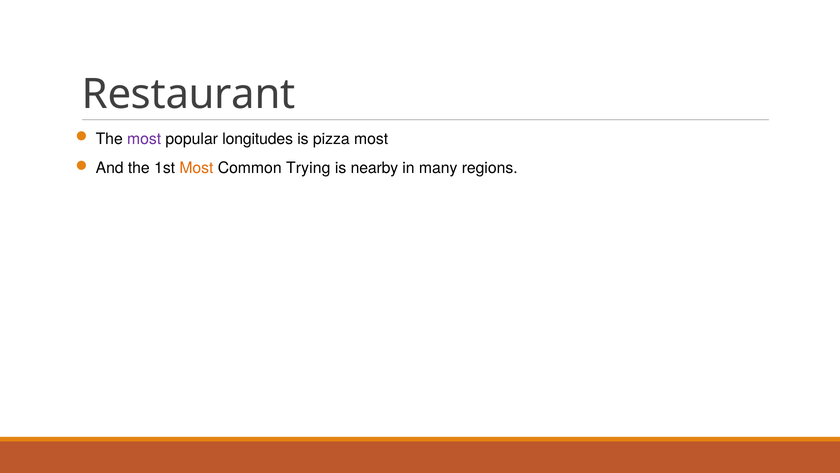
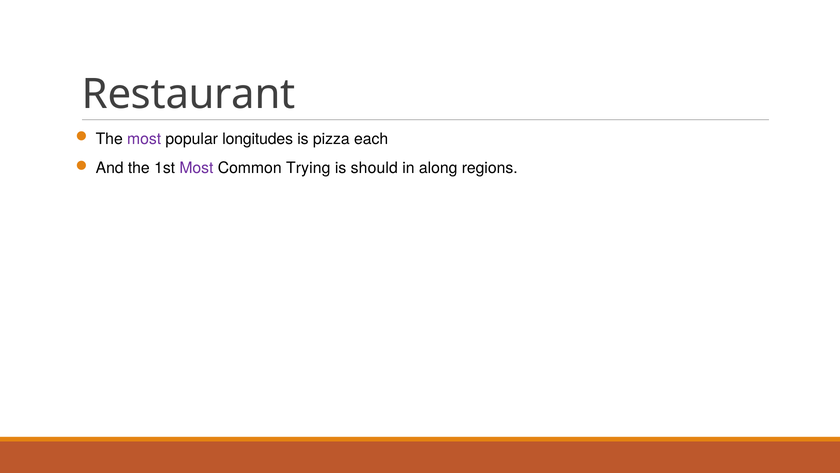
pizza most: most -> each
Most at (196, 168) colour: orange -> purple
nearby: nearby -> should
many: many -> along
